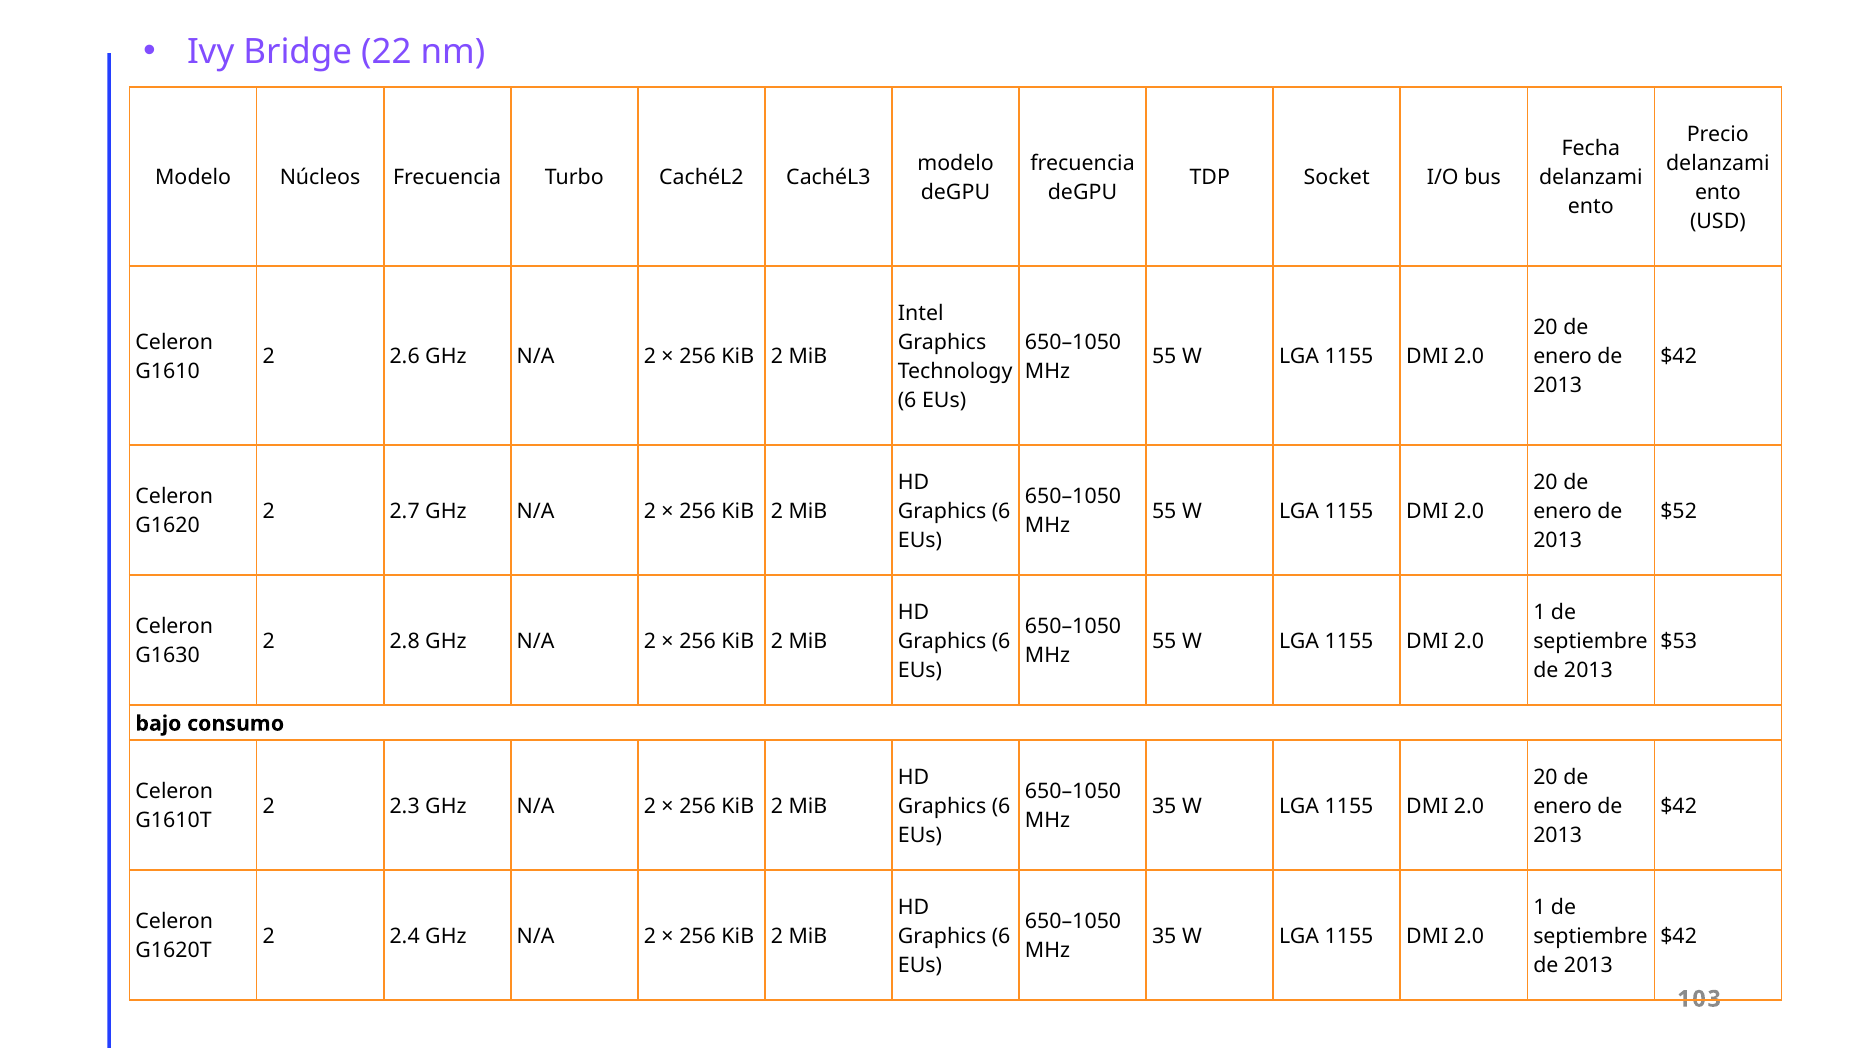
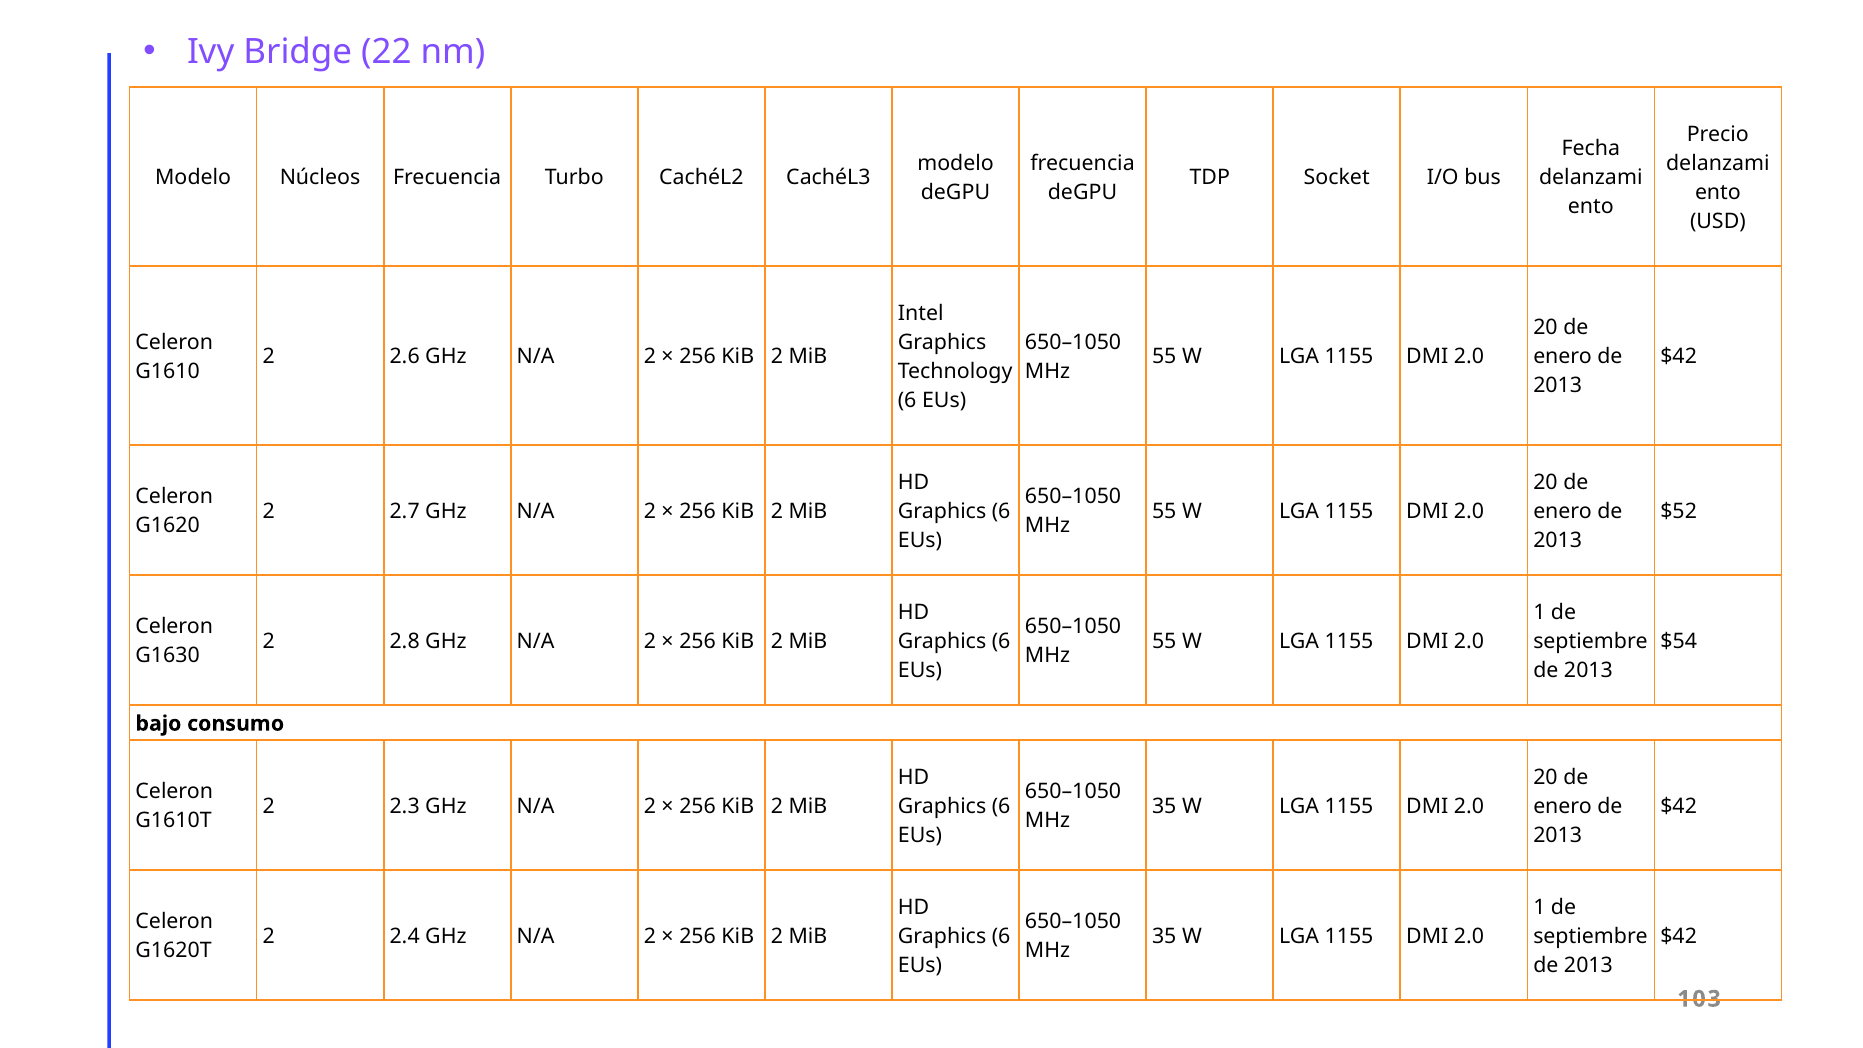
$53: $53 -> $54
